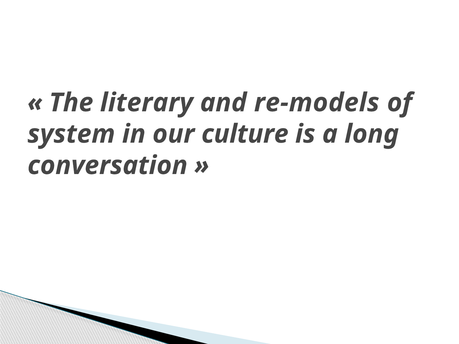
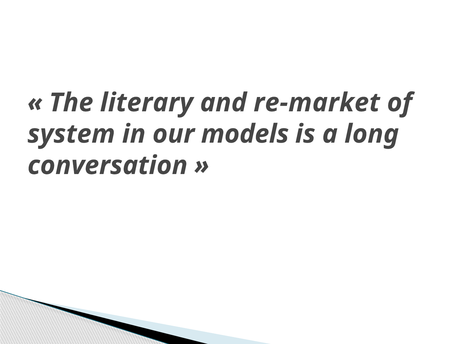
re-models: re-models -> re-market
culture: culture -> models
